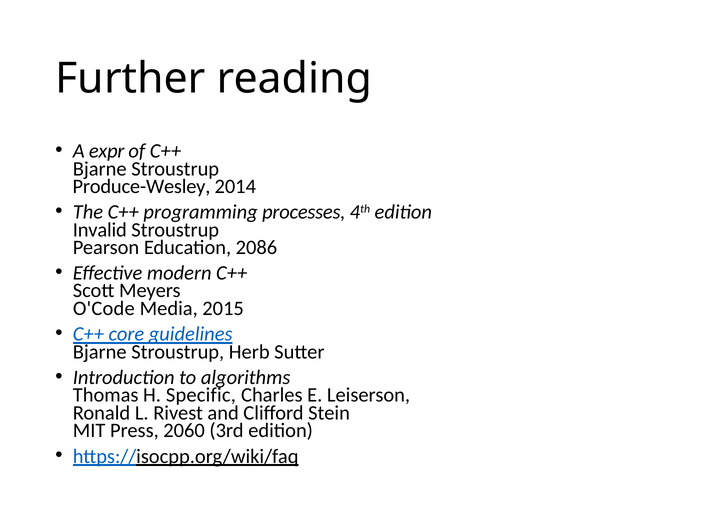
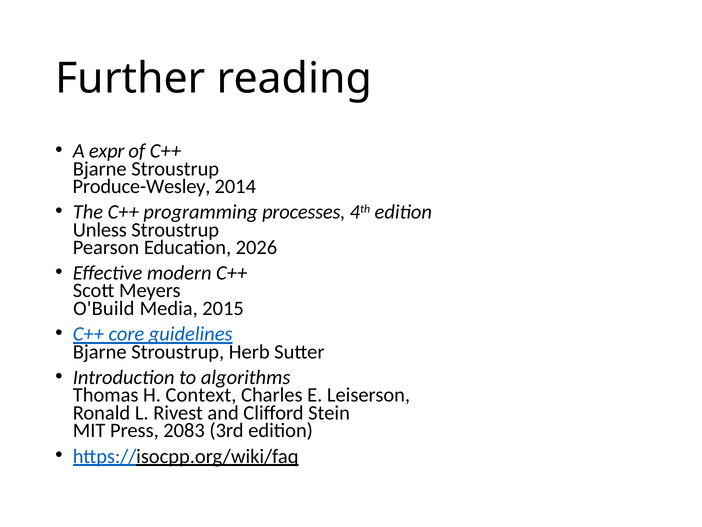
Invalid: Invalid -> Unless
2086: 2086 -> 2026
O'Code: O'Code -> O'Build
Specific: Specific -> Context
2060: 2060 -> 2083
